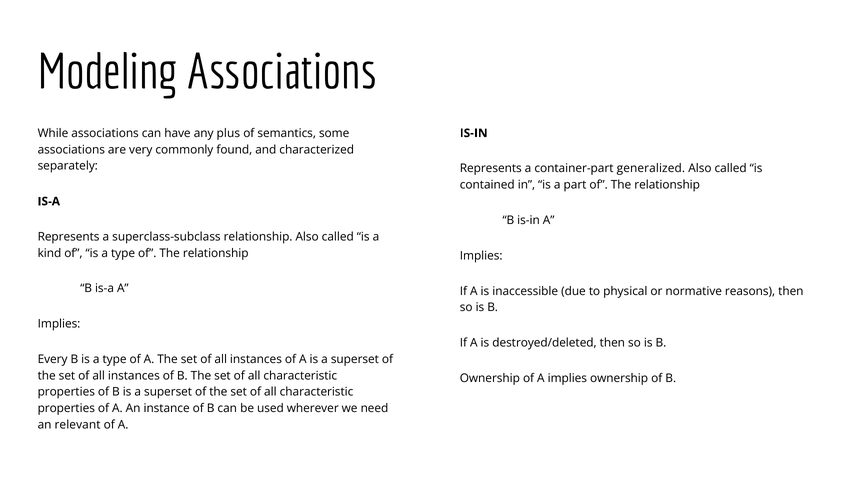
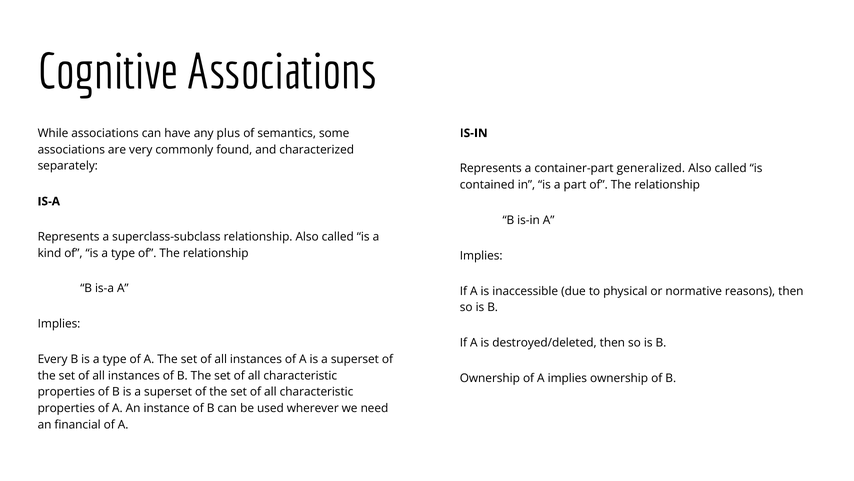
Modeling: Modeling -> Cognitive
relevant: relevant -> financial
